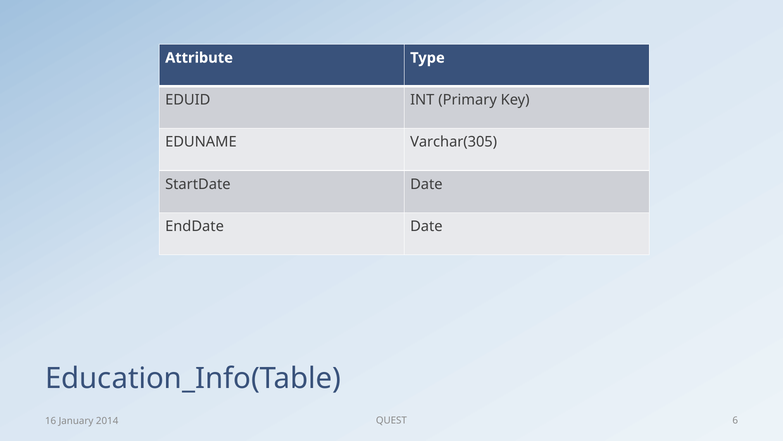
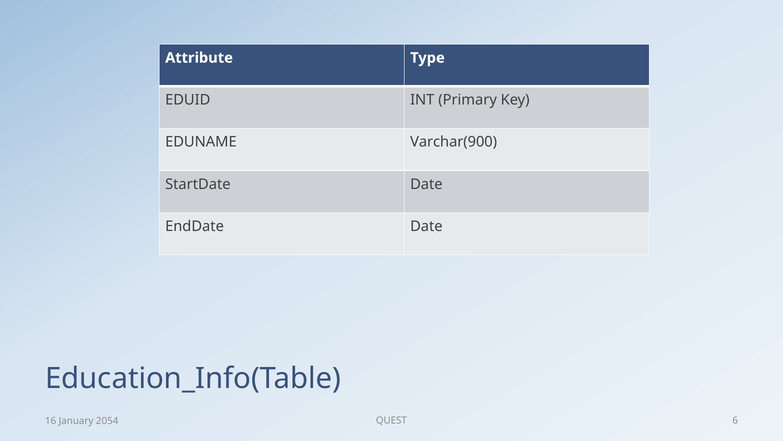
Varchar(305: Varchar(305 -> Varchar(900
2014: 2014 -> 2054
